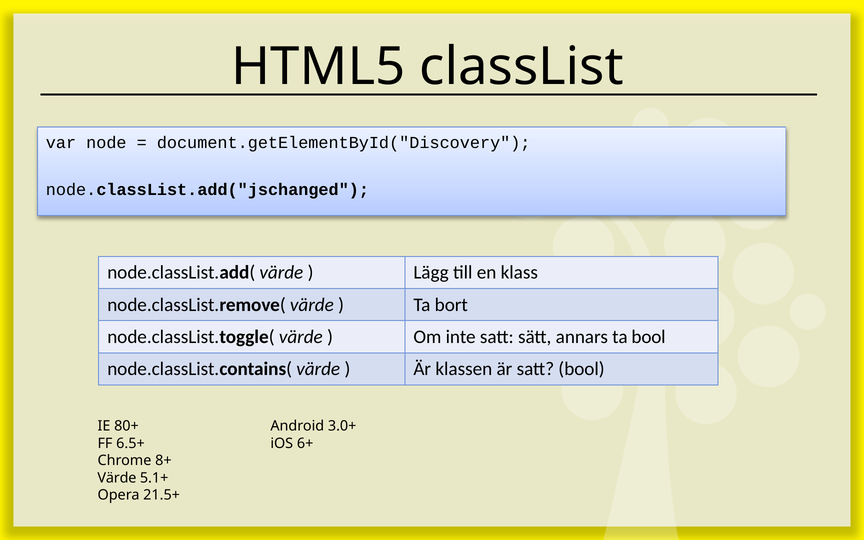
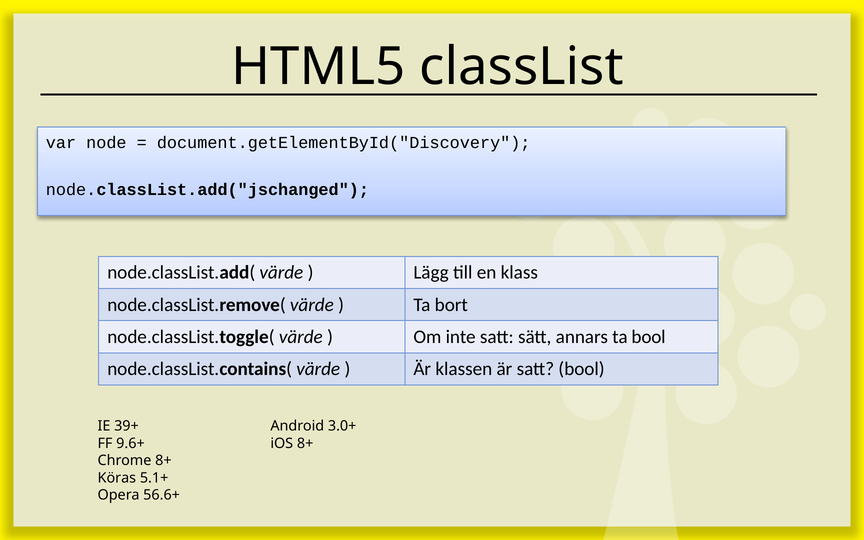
80+: 80+ -> 39+
6.5+: 6.5+ -> 9.6+
iOS 6+: 6+ -> 8+
Värde at (117, 478): Värde -> Köras
21.5+: 21.5+ -> 56.6+
